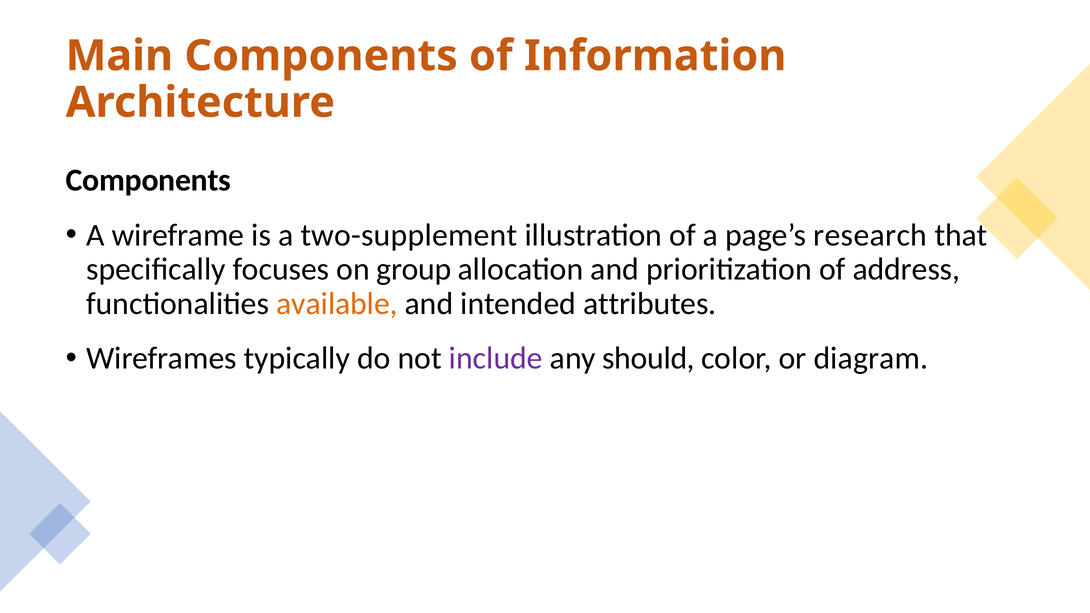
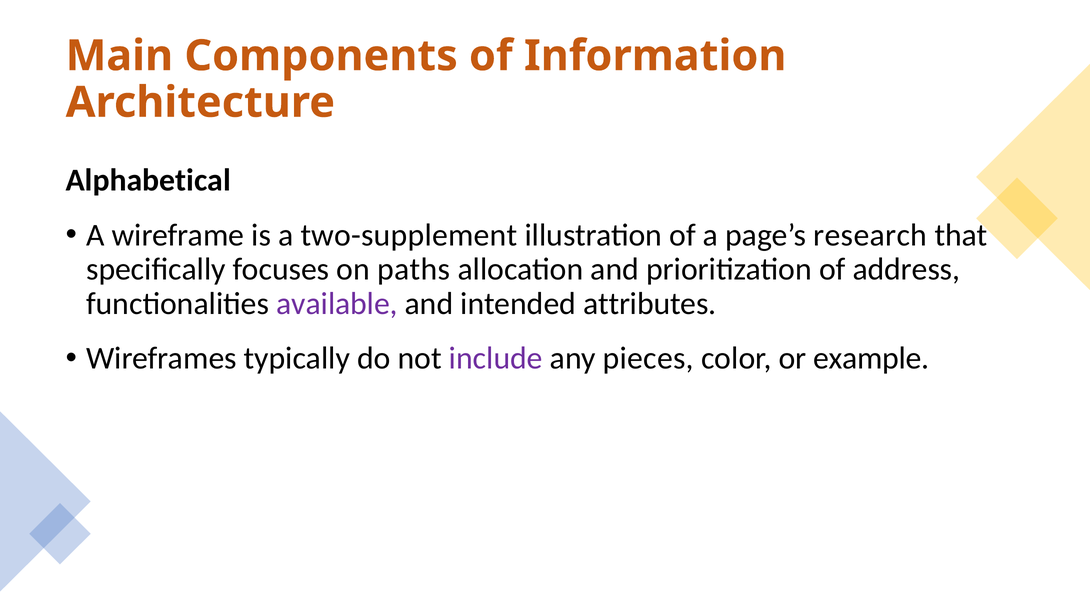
Components at (148, 180): Components -> Alphabetical
group: group -> paths
available colour: orange -> purple
should: should -> pieces
diagram: diagram -> example
